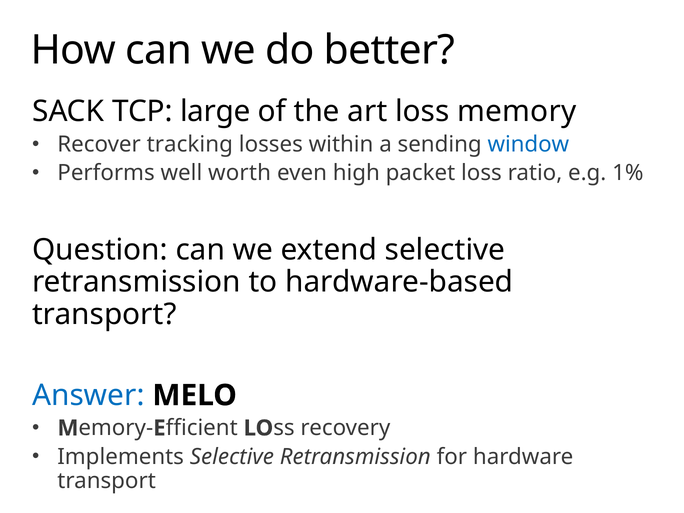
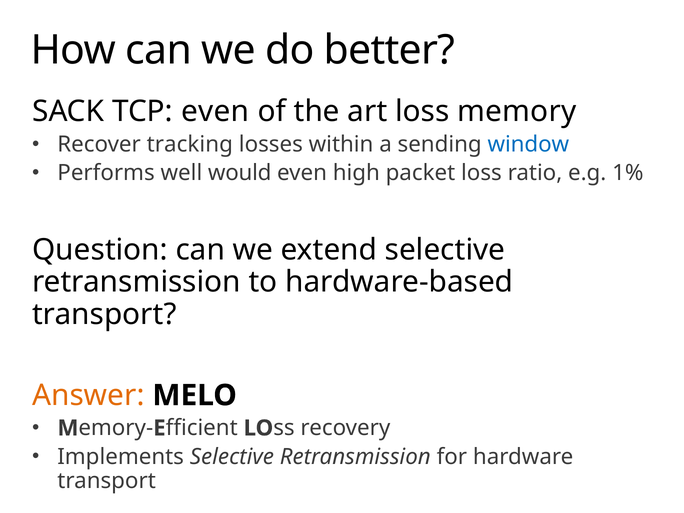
TCP large: large -> even
worth: worth -> would
Answer colour: blue -> orange
